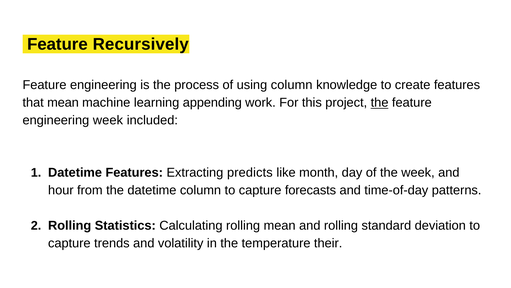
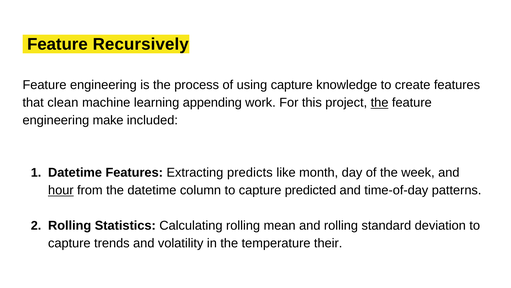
using column: column -> capture
that mean: mean -> clean
engineering week: week -> make
hour underline: none -> present
forecasts: forecasts -> predicted
